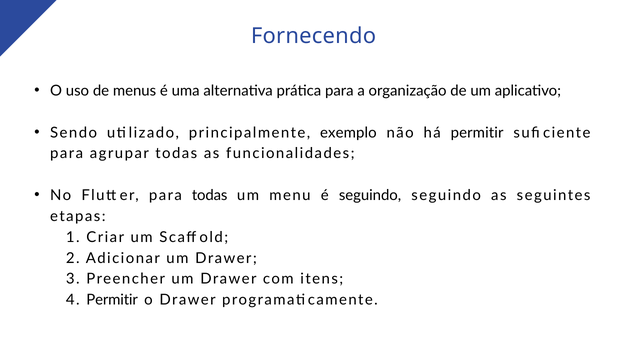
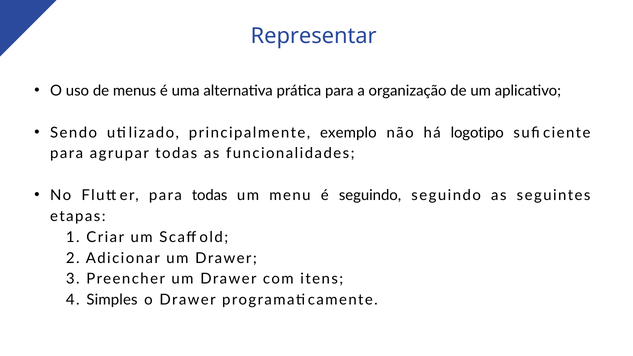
Fornecendo: Fornecendo -> Representar
há permitir: permitir -> logotipo
4 Permitir: Permitir -> Simples
